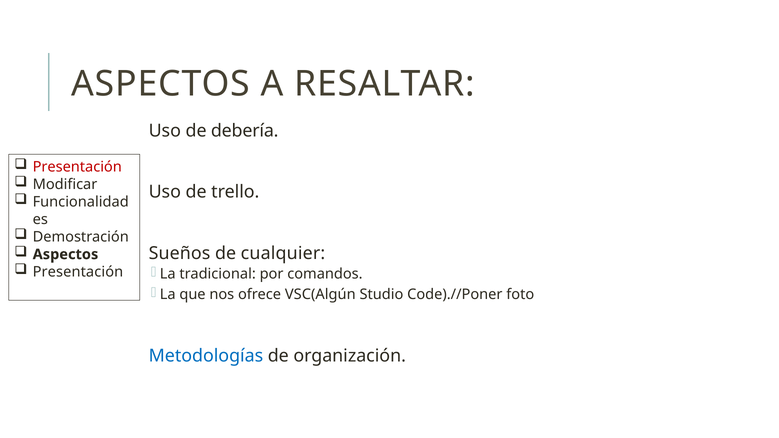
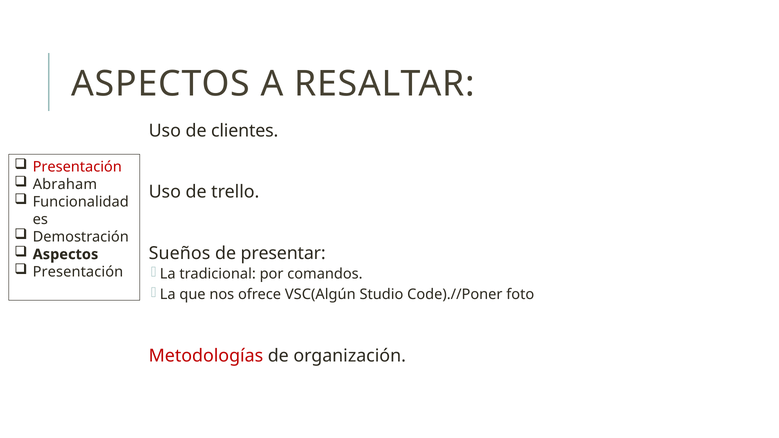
debería: debería -> clientes
Modificar: Modificar -> Abraham
cualquier: cualquier -> presentar
Metodologías colour: blue -> red
